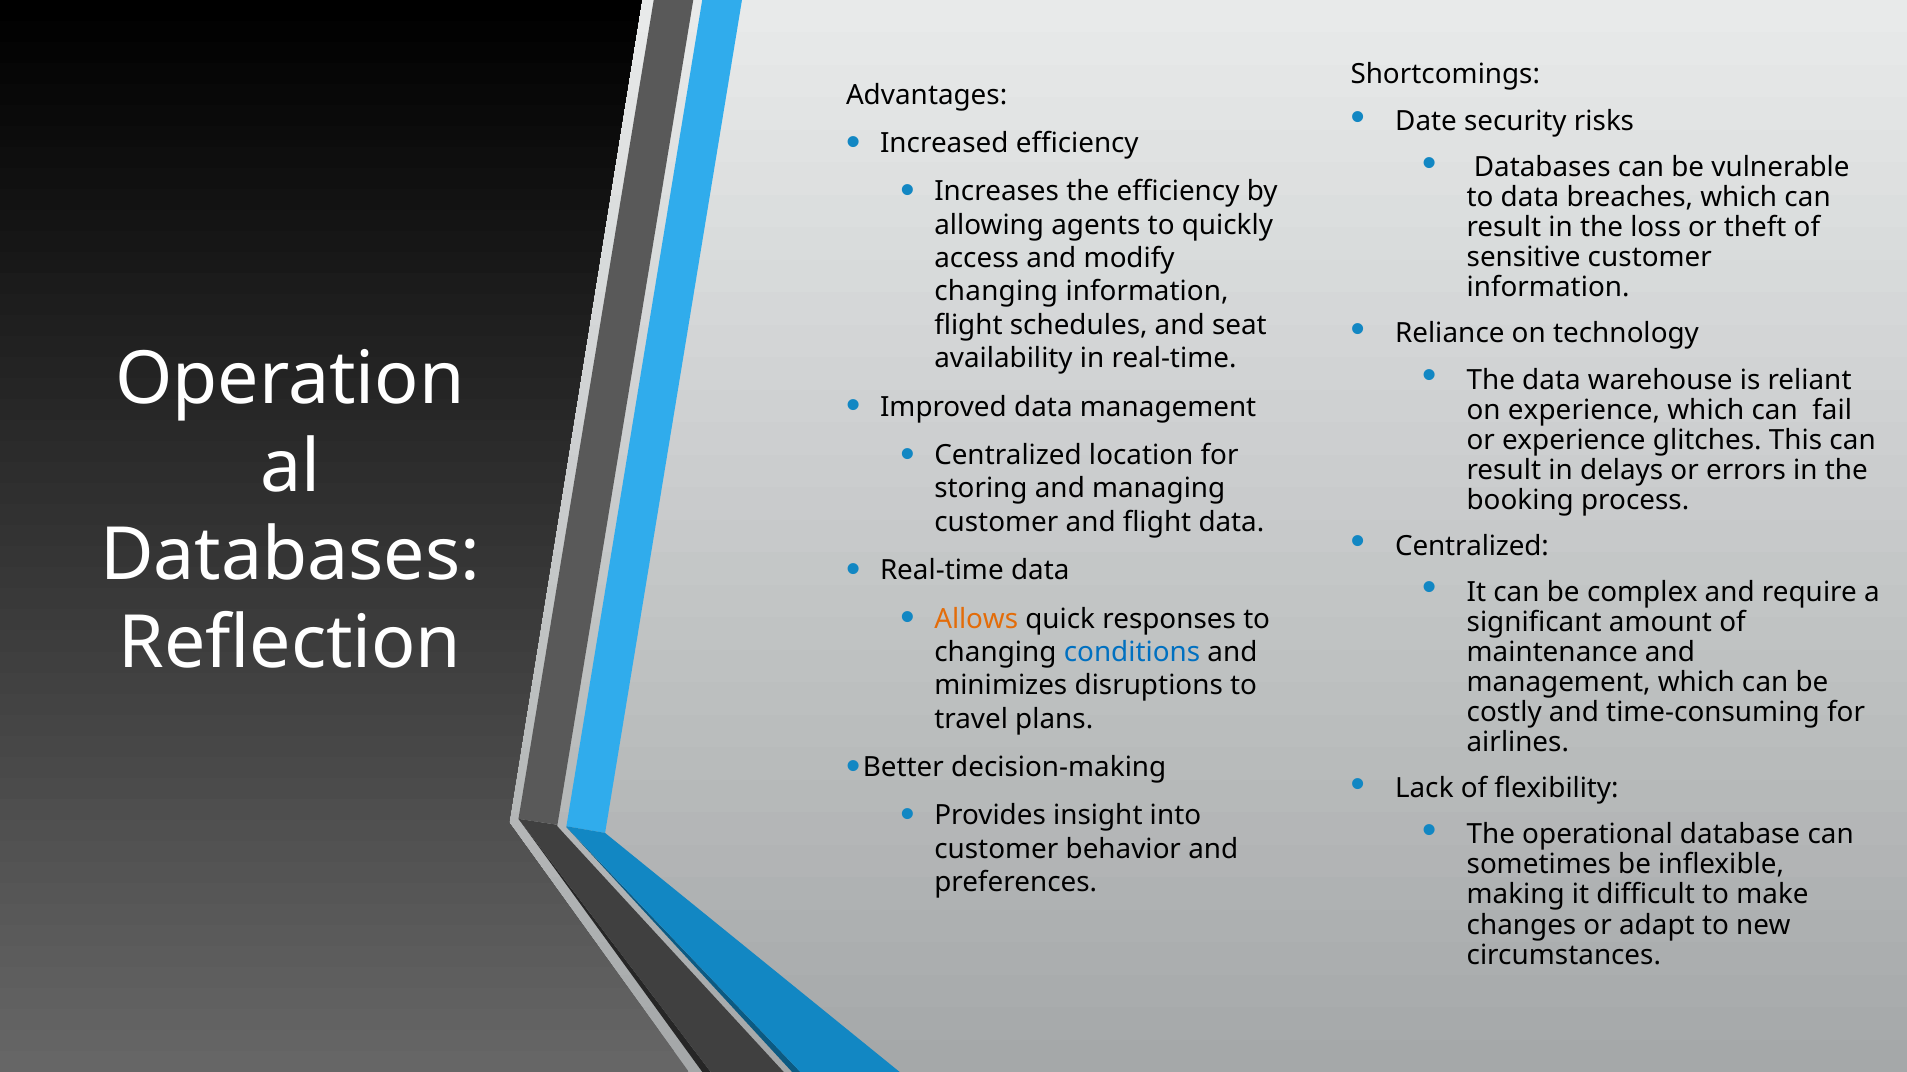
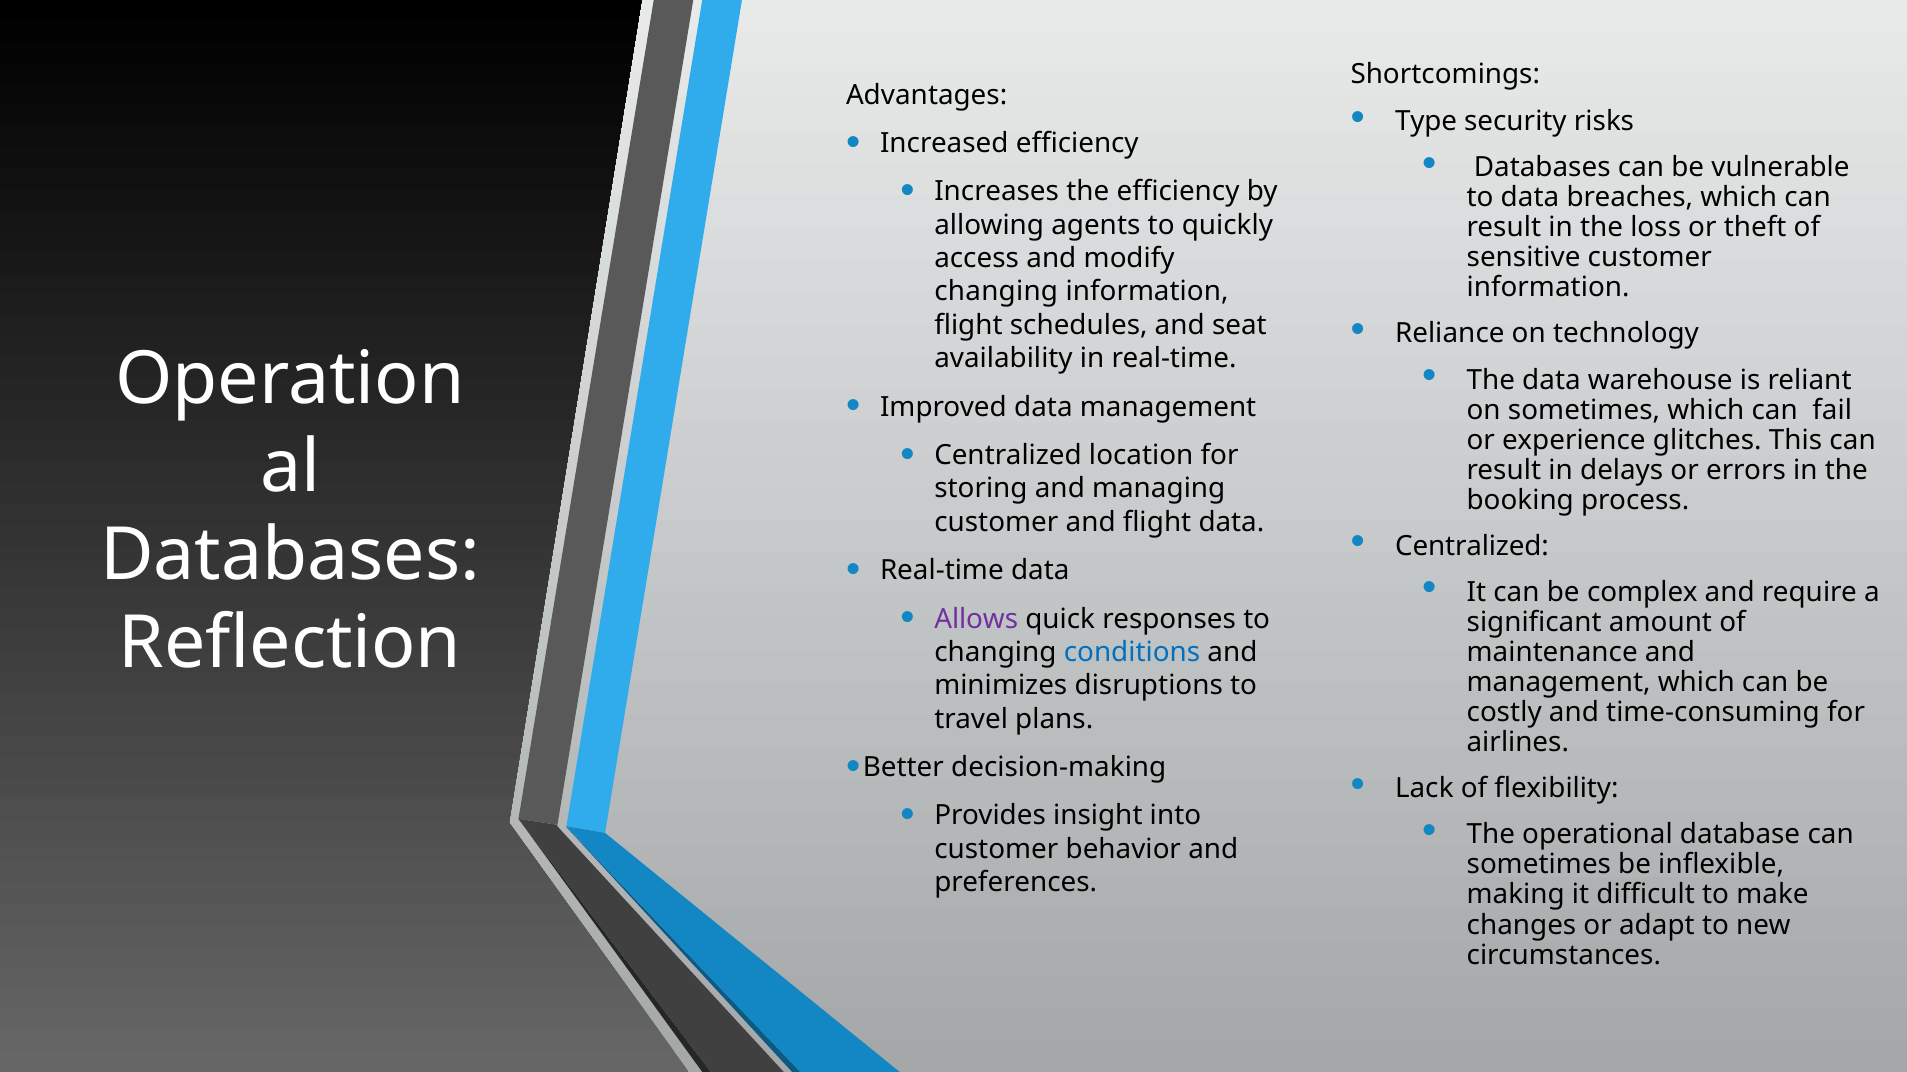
Date: Date -> Type
on experience: experience -> sometimes
Allows colour: orange -> purple
